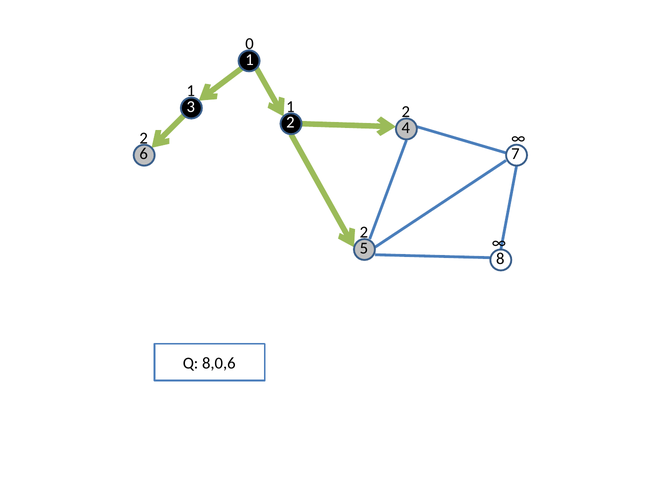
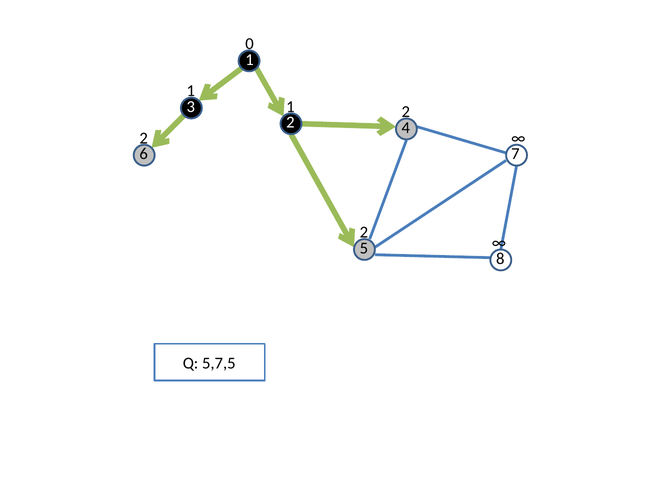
8,0,6: 8,0,6 -> 5,7,5
